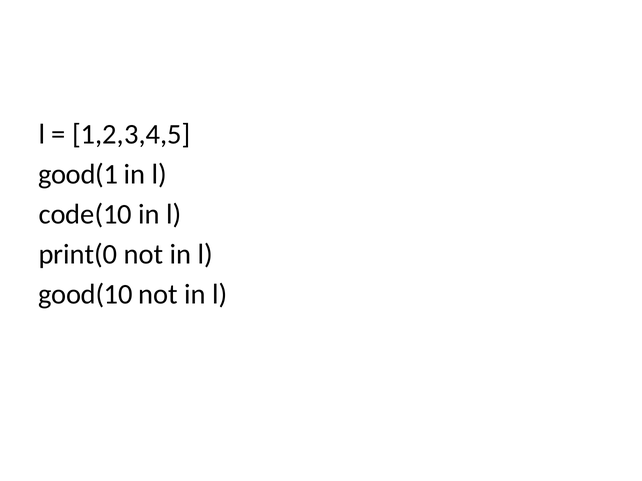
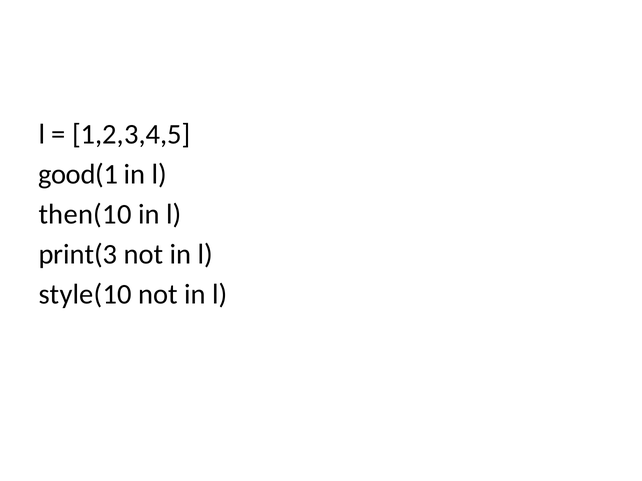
code(10: code(10 -> then(10
print(0: print(0 -> print(3
good(10: good(10 -> style(10
